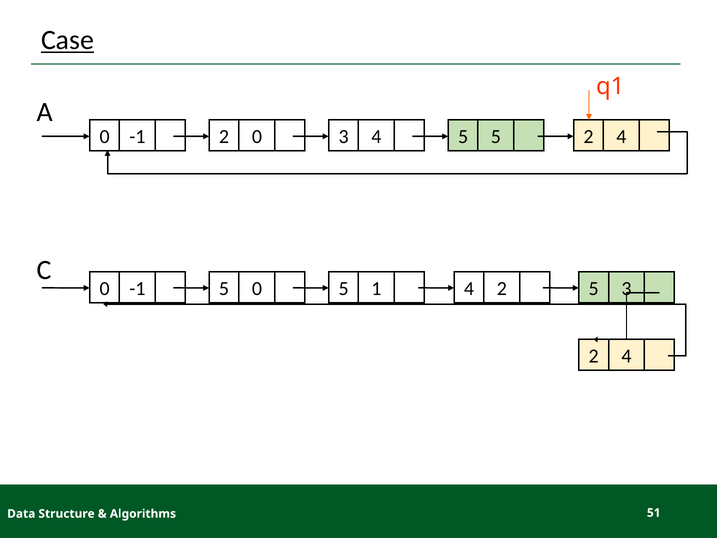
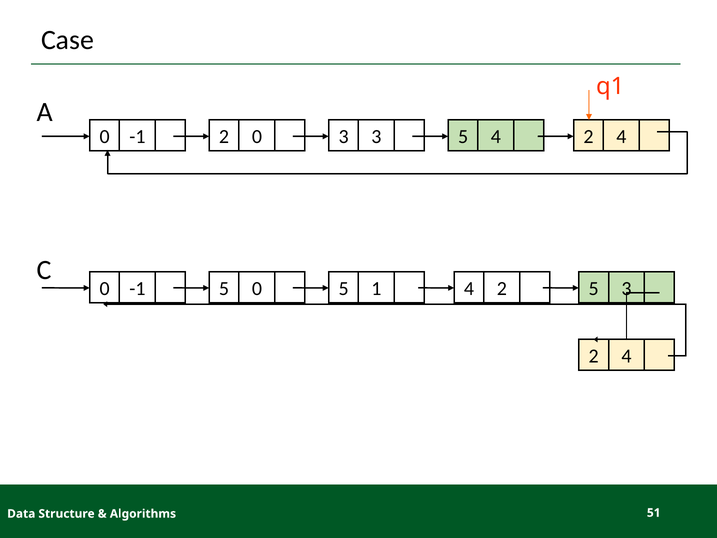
Case underline: present -> none
4 at (376, 137): 4 -> 3
5 at (496, 137): 5 -> 4
